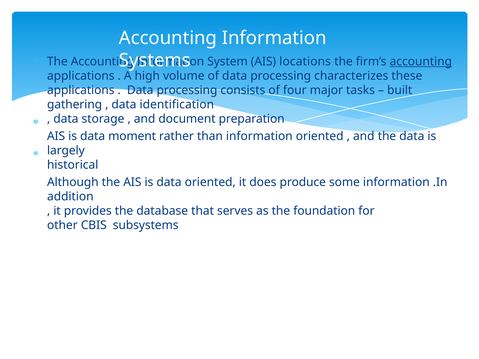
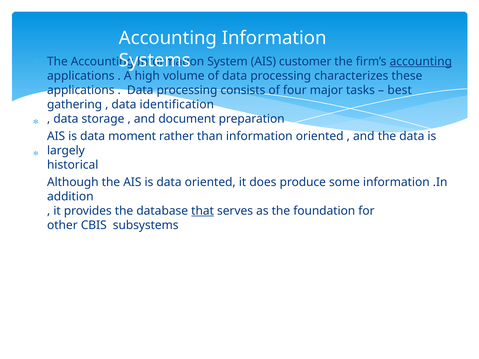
locations: locations -> customer
built: built -> best
that underline: none -> present
